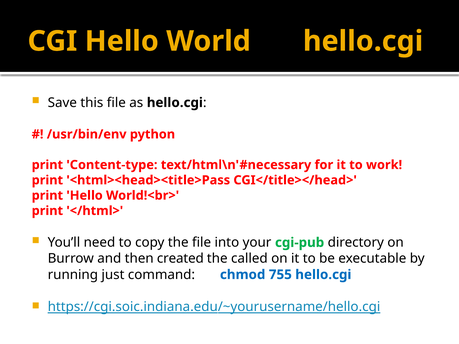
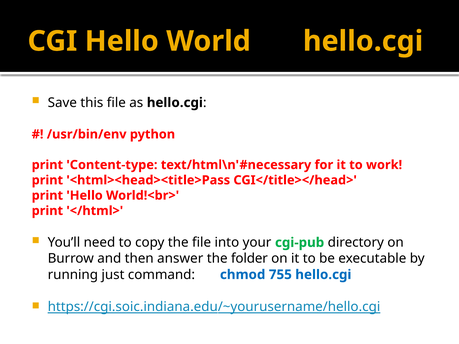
created: created -> answer
called: called -> folder
